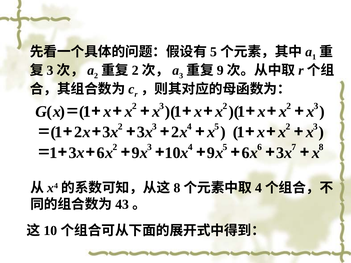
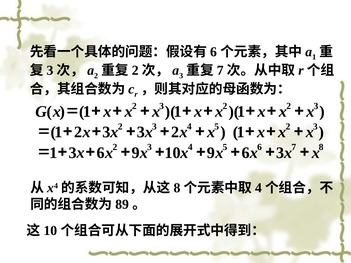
5 at (214, 52): 5 -> 6
9 at (220, 70): 9 -> 7
43: 43 -> 89
